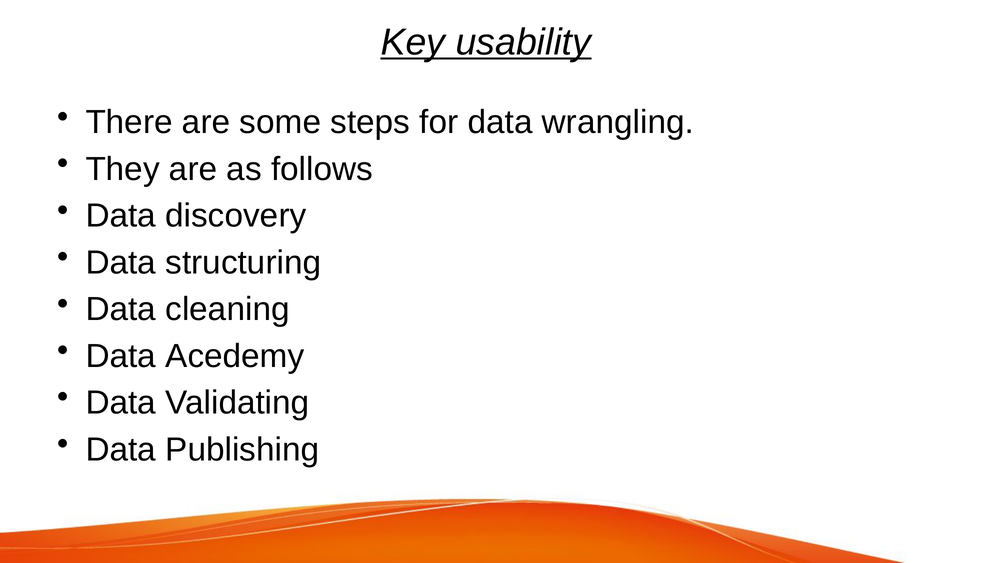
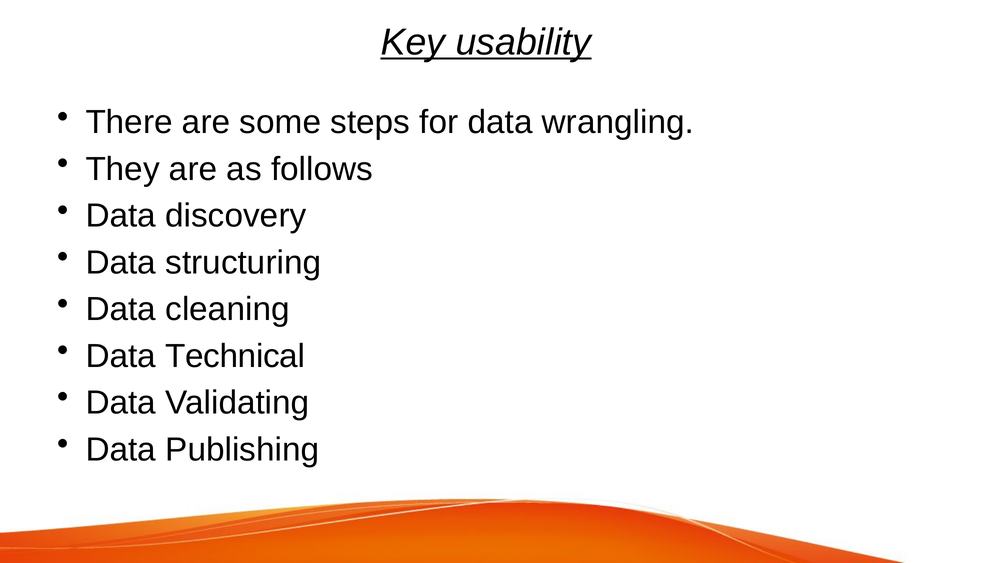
Acedemy: Acedemy -> Technical
